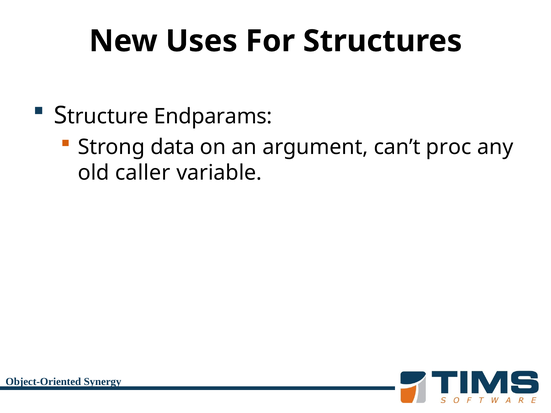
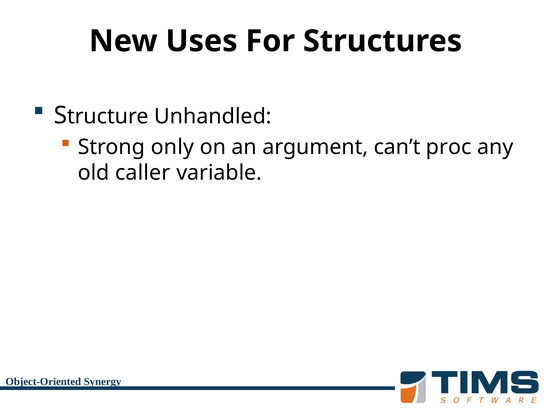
Endparams: Endparams -> Unhandled
data: data -> only
